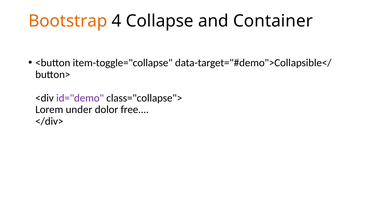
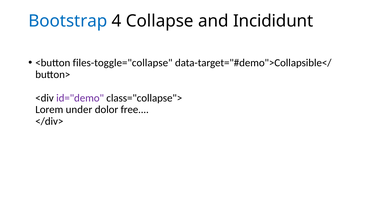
Bootstrap colour: orange -> blue
Container: Container -> Incididunt
item-toggle="collapse: item-toggle="collapse -> files-toggle="collapse
